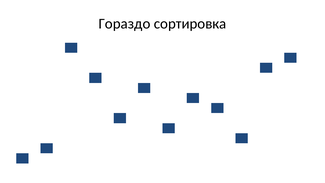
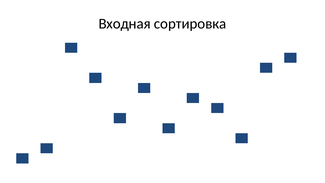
Гораздо: Гораздо -> Входная
